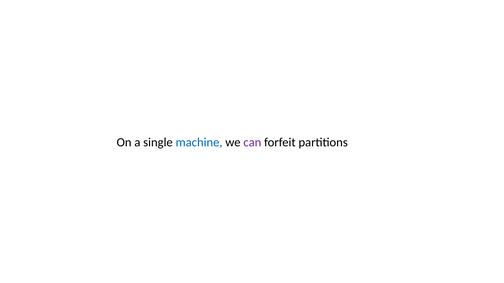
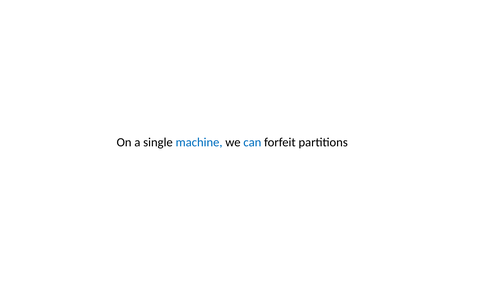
can colour: purple -> blue
